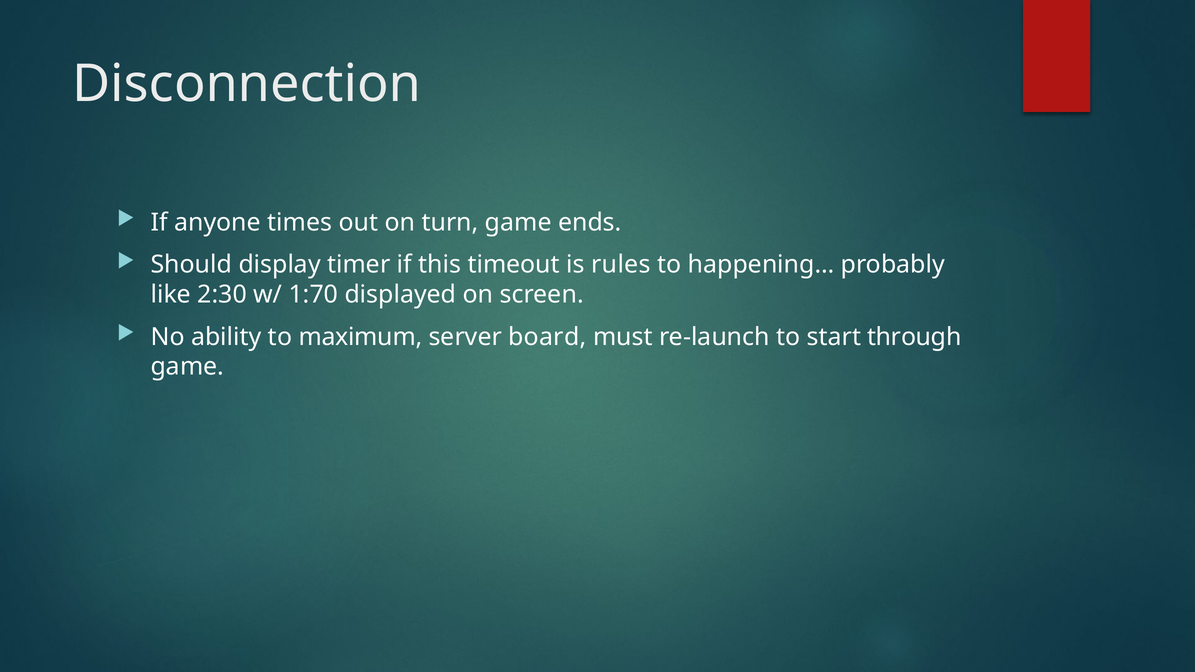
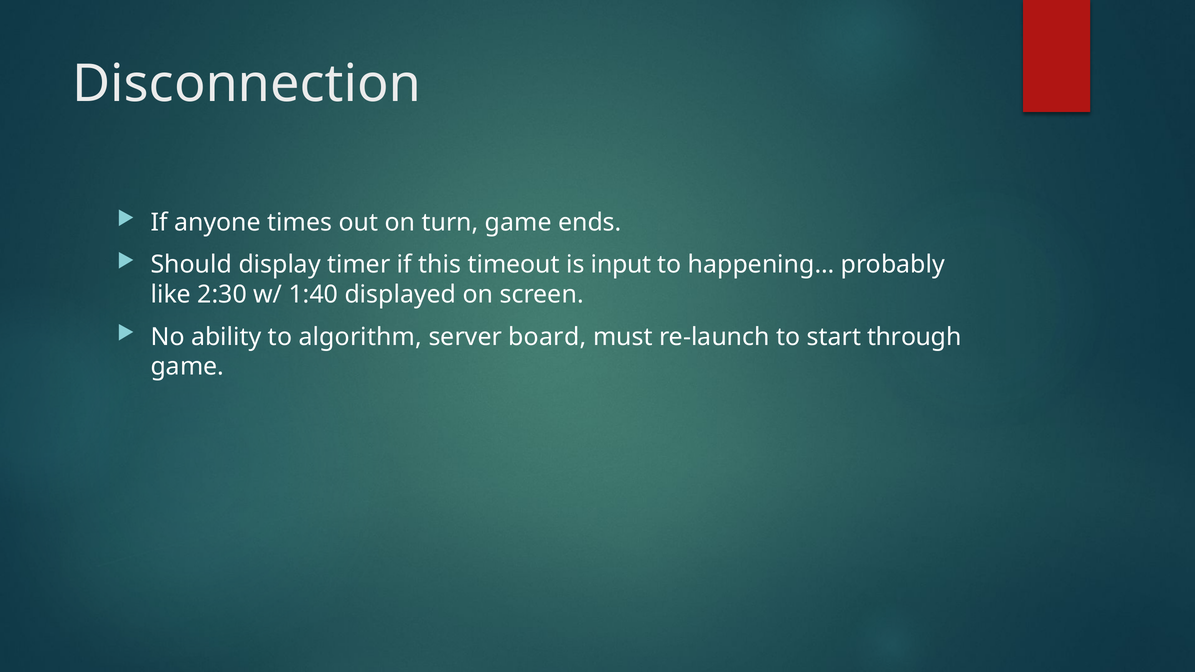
rules: rules -> input
1:70: 1:70 -> 1:40
maximum: maximum -> algorithm
